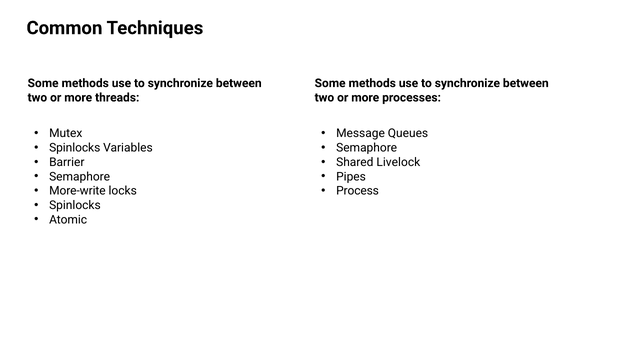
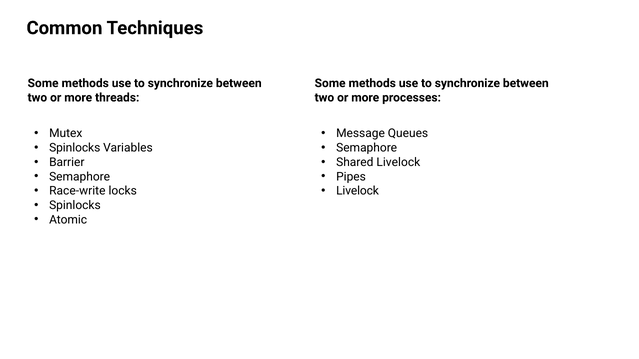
More-write: More-write -> Race-write
Process at (358, 191): Process -> Livelock
